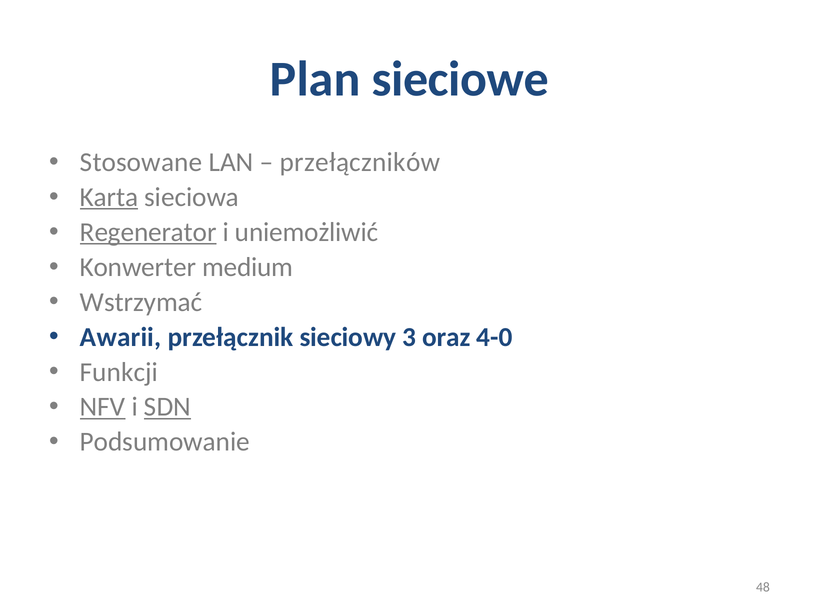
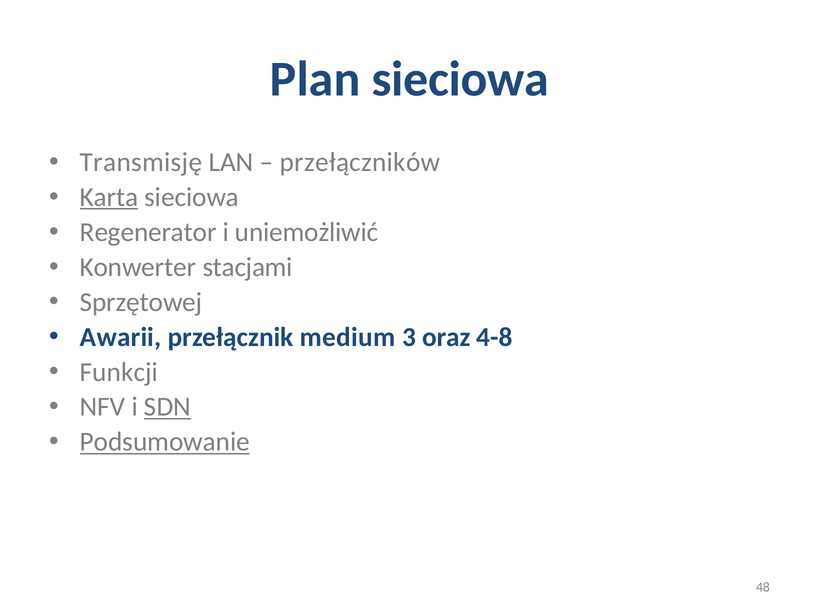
Plan sieciowe: sieciowe -> sieciowa
Stosowane: Stosowane -> Transmisję
Regenerator underline: present -> none
medium: medium -> stacjami
Wstrzymać: Wstrzymać -> Sprzętowej
sieciowy: sieciowy -> medium
4-0: 4-0 -> 4-8
NFV underline: present -> none
Podsumowanie underline: none -> present
